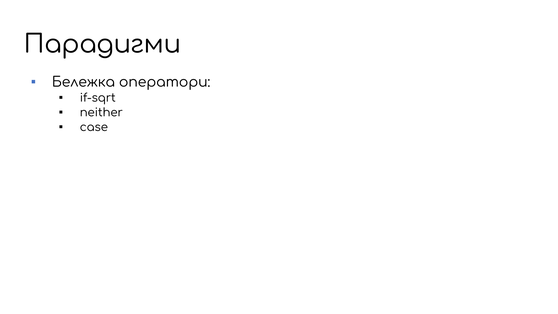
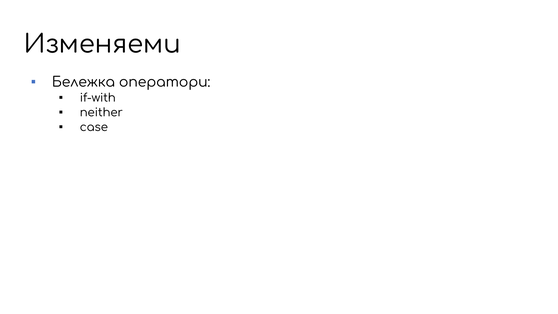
Парадигми: Парадигми -> Изменяеми
if-sqrt: if-sqrt -> if-with
